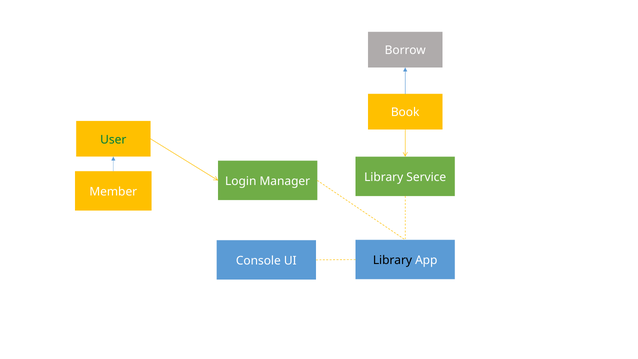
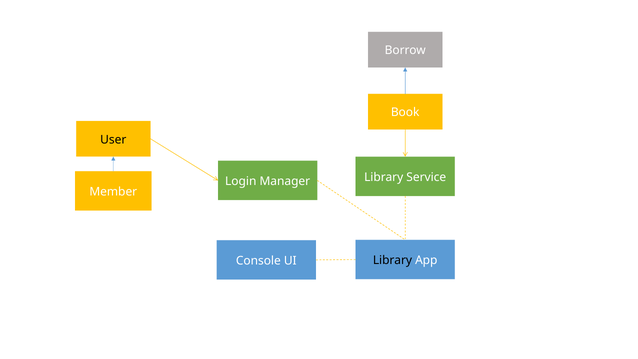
User colour: green -> black
